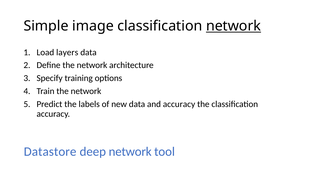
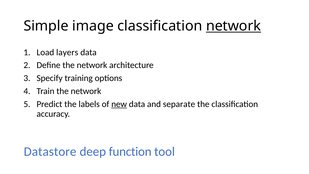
new underline: none -> present
and accuracy: accuracy -> separate
deep network: network -> function
